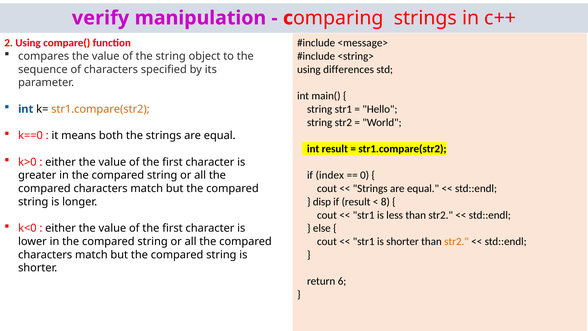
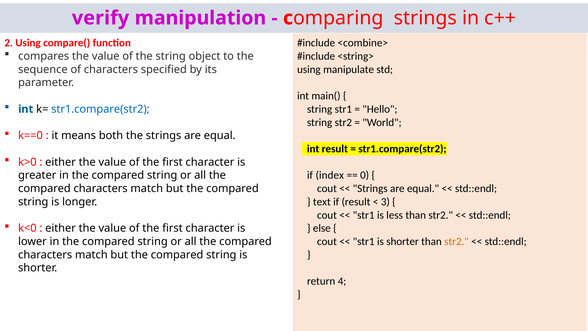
<message>: <message> -> <combine>
differences: differences -> manipulate
str1.compare(str2 at (100, 109) colour: orange -> blue
disp: disp -> text
8: 8 -> 3
6: 6 -> 4
